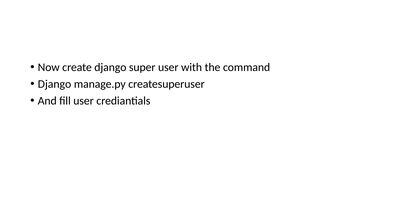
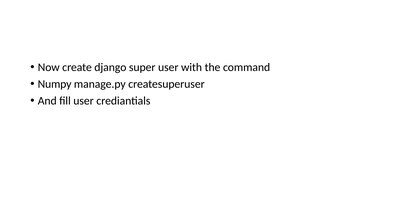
Django at (55, 84): Django -> Numpy
